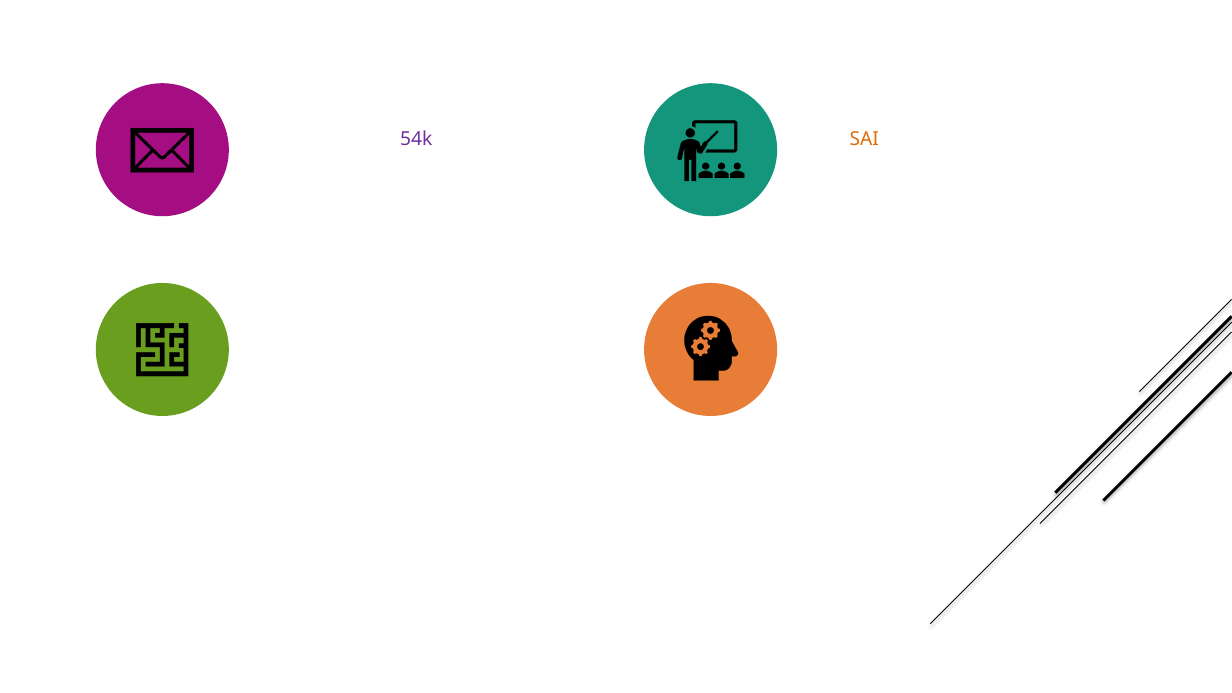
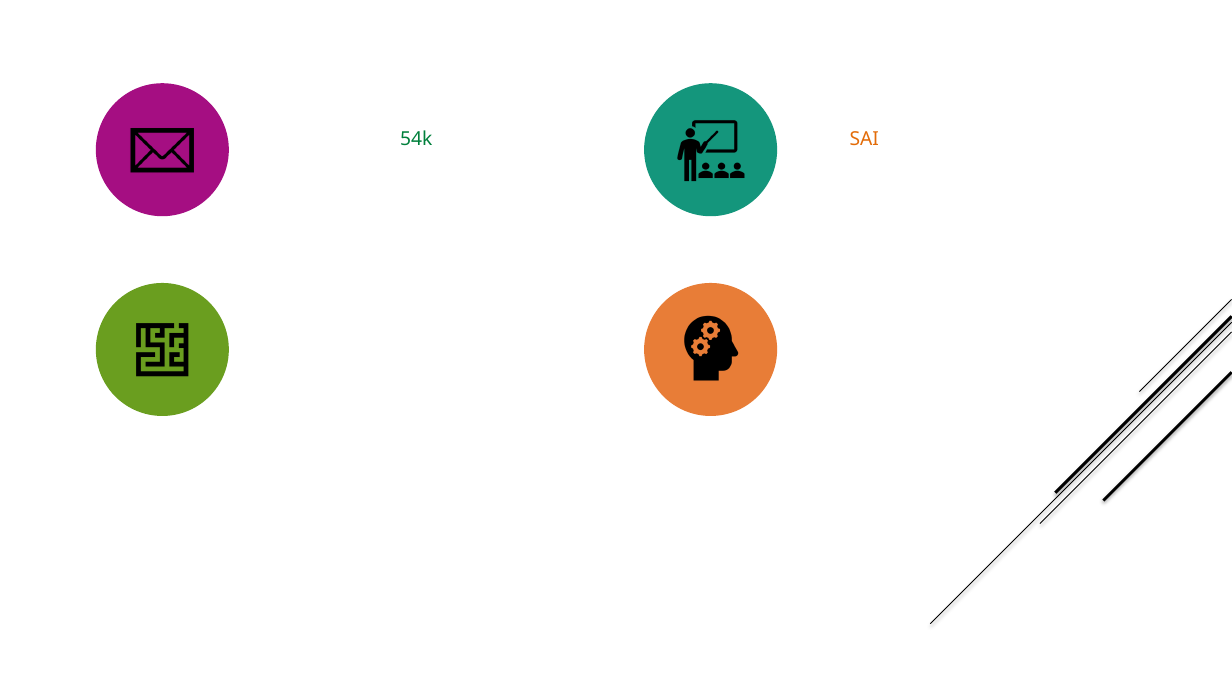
54k colour: purple -> green
